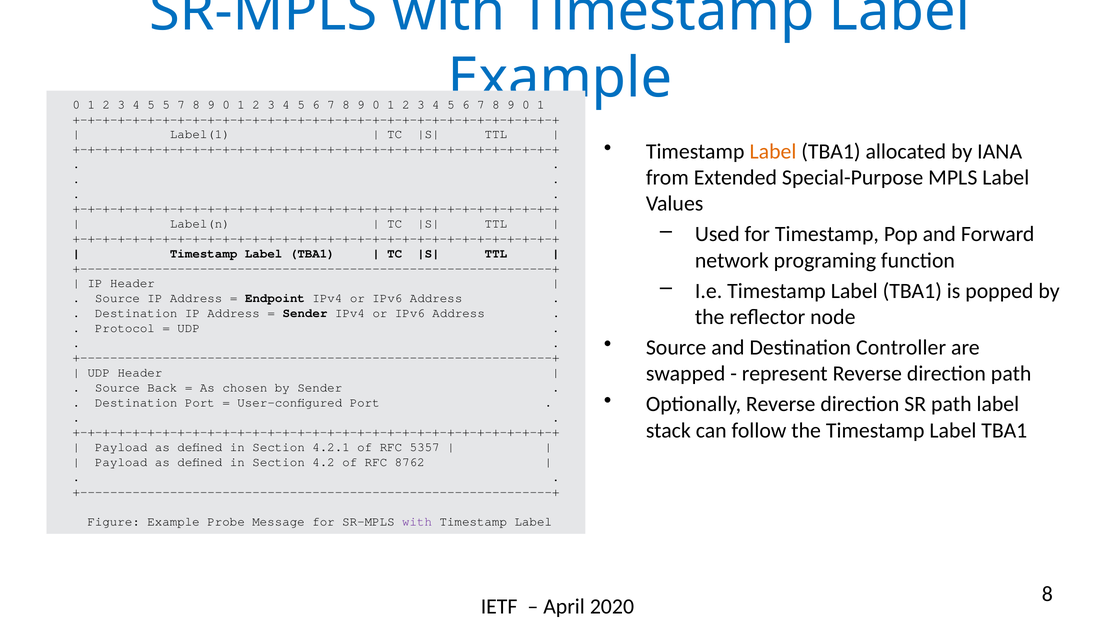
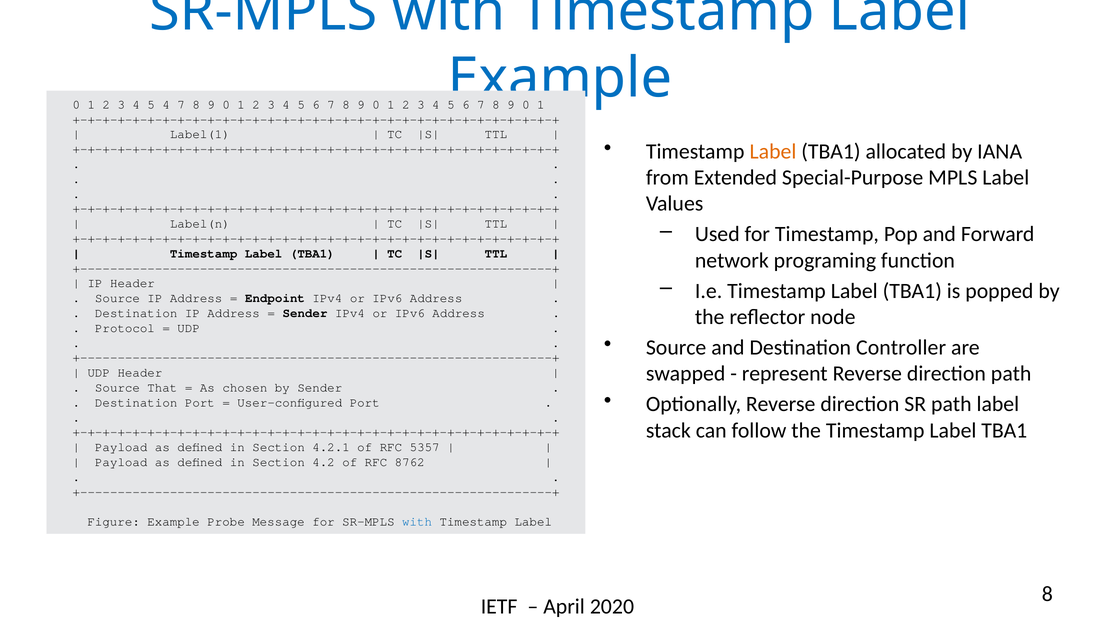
5 5: 5 -> 4
Back: Back -> That
with at (417, 522) colour: purple -> blue
